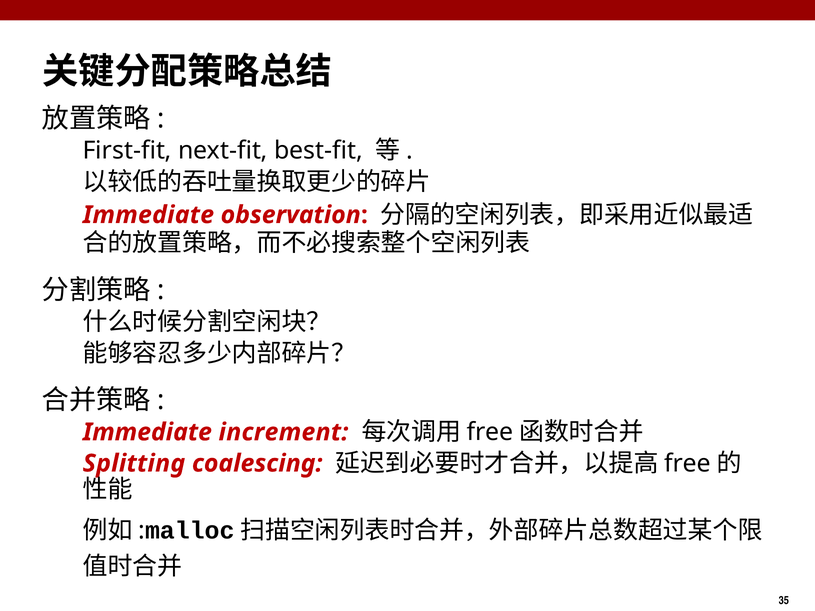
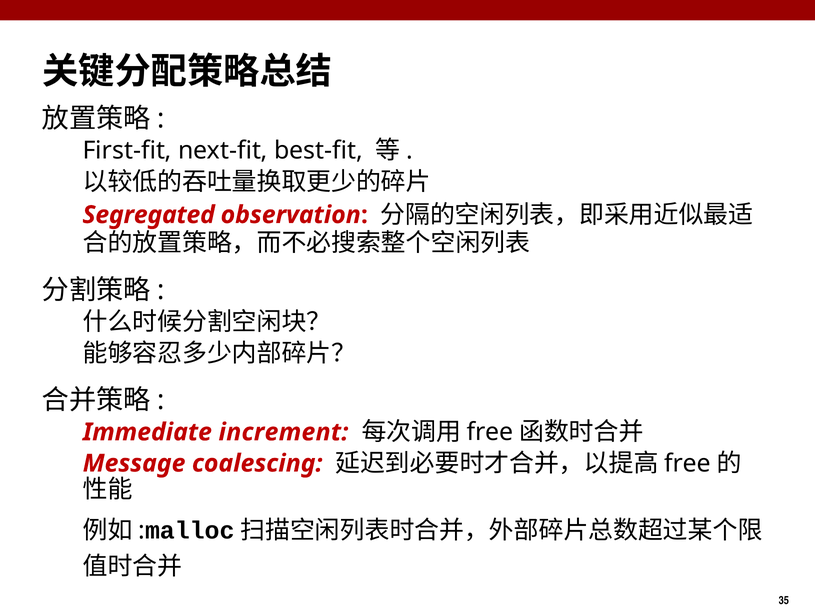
Immediate at (148, 215): Immediate -> Segregated
Splitting: Splitting -> Message
